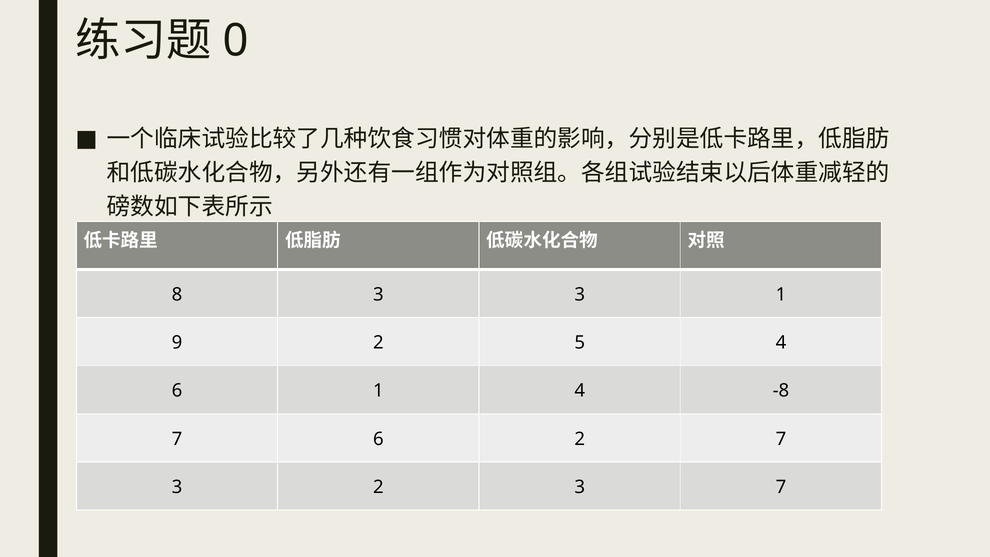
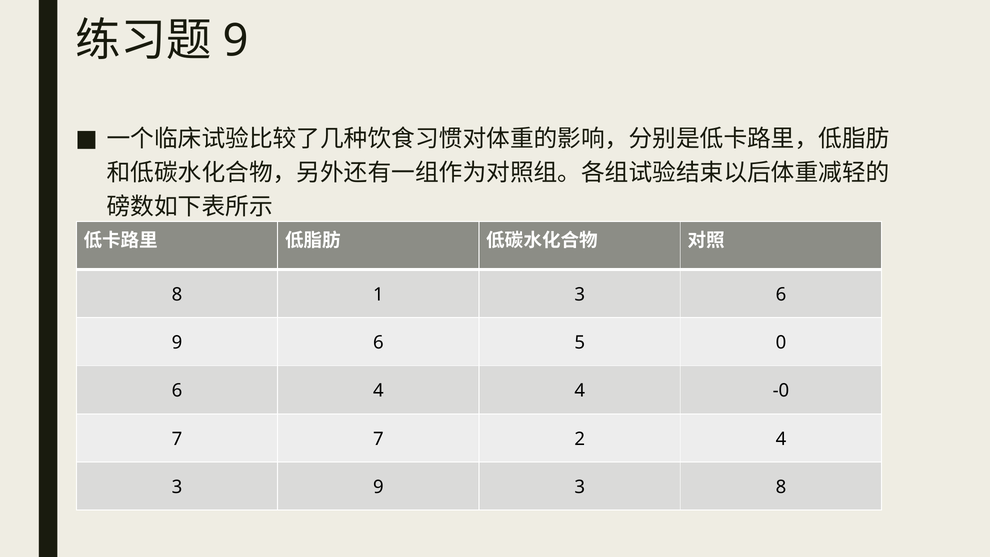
0 at (236, 41): 0 -> 9
8 3: 3 -> 1
3 1: 1 -> 6
9 2: 2 -> 6
5 4: 4 -> 0
6 1: 1 -> 4
-8: -8 -> -0
7 6: 6 -> 7
2 7: 7 -> 4
3 2: 2 -> 9
3 7: 7 -> 8
